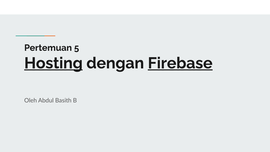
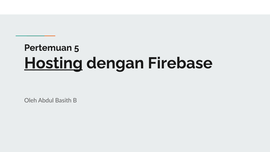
Firebase underline: present -> none
